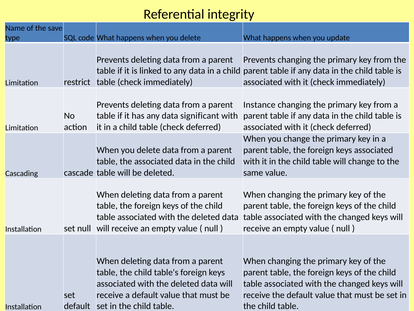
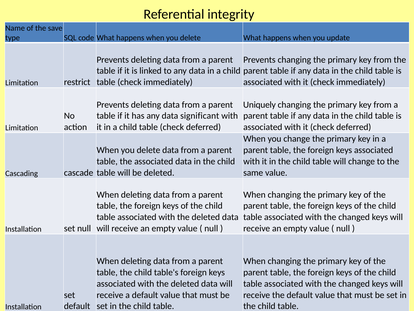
Instance: Instance -> Uniquely
